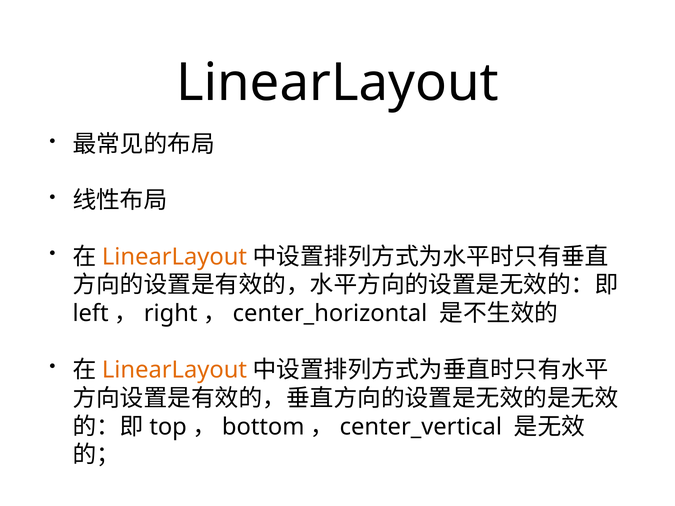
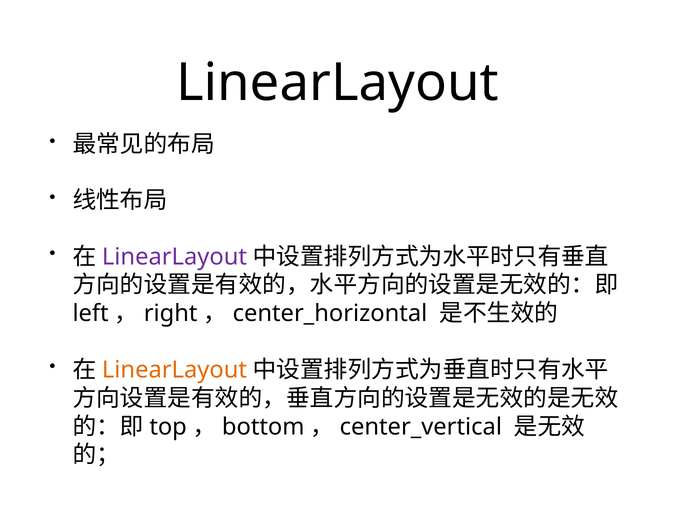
LinearLayout at (174, 257) colour: orange -> purple
